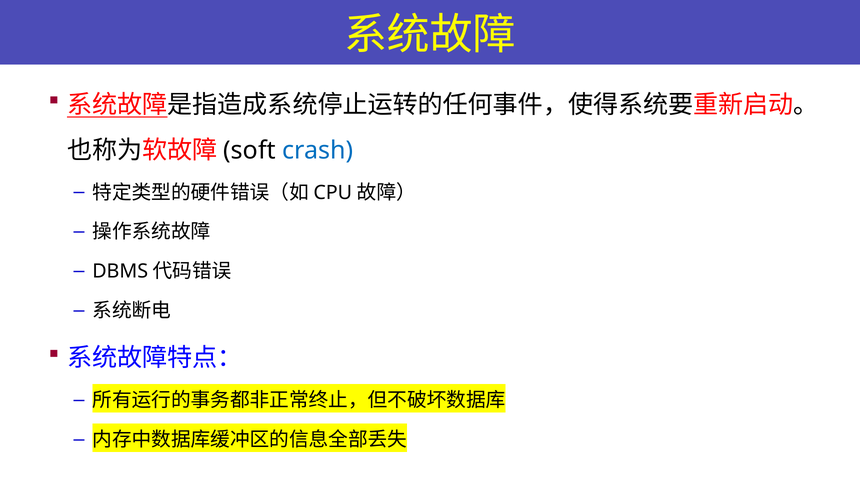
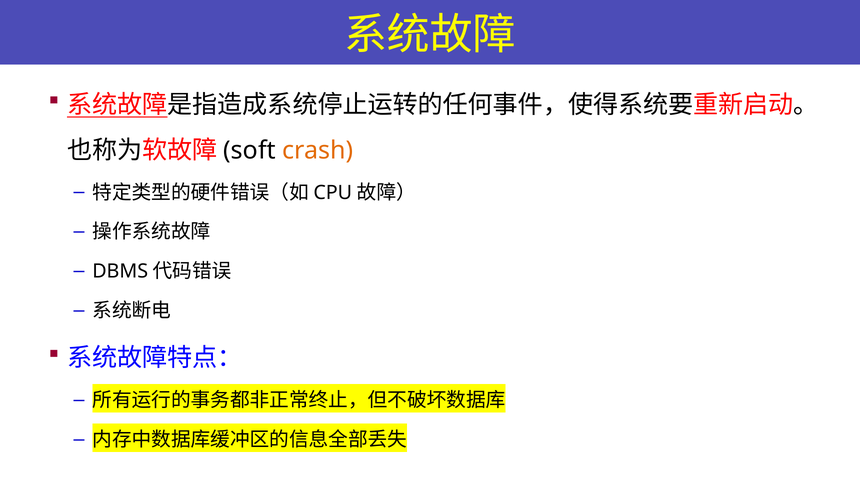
crash colour: blue -> orange
